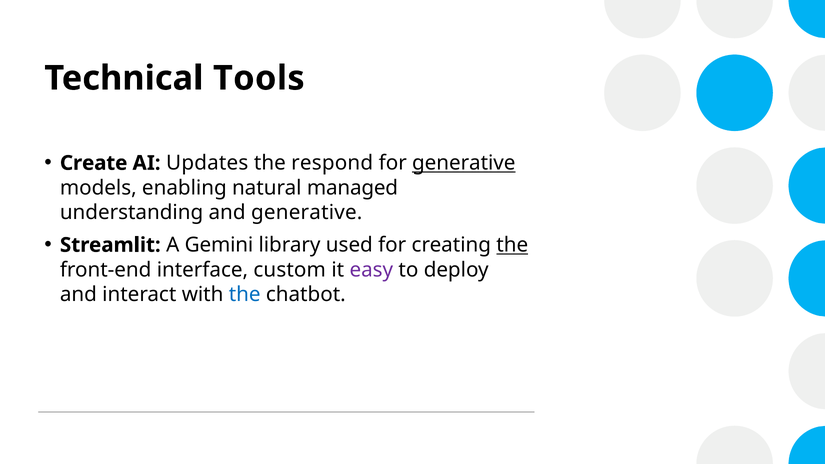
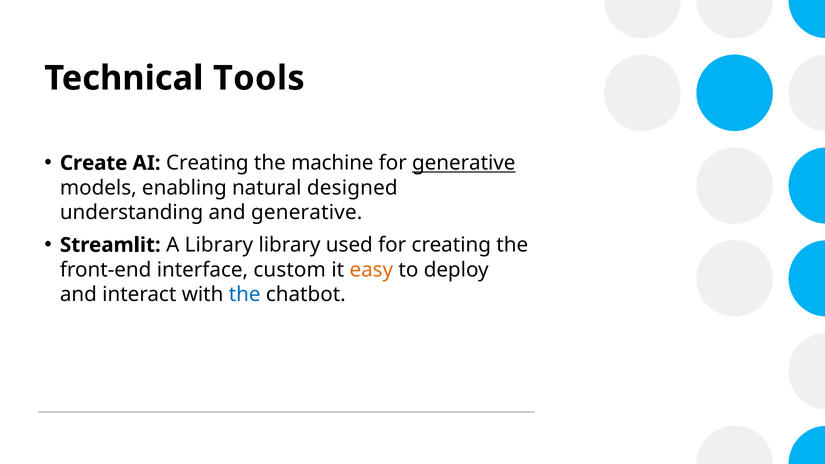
AI Updates: Updates -> Creating
respond: respond -> machine
managed: managed -> designed
A Gemini: Gemini -> Library
the at (512, 245) underline: present -> none
easy colour: purple -> orange
